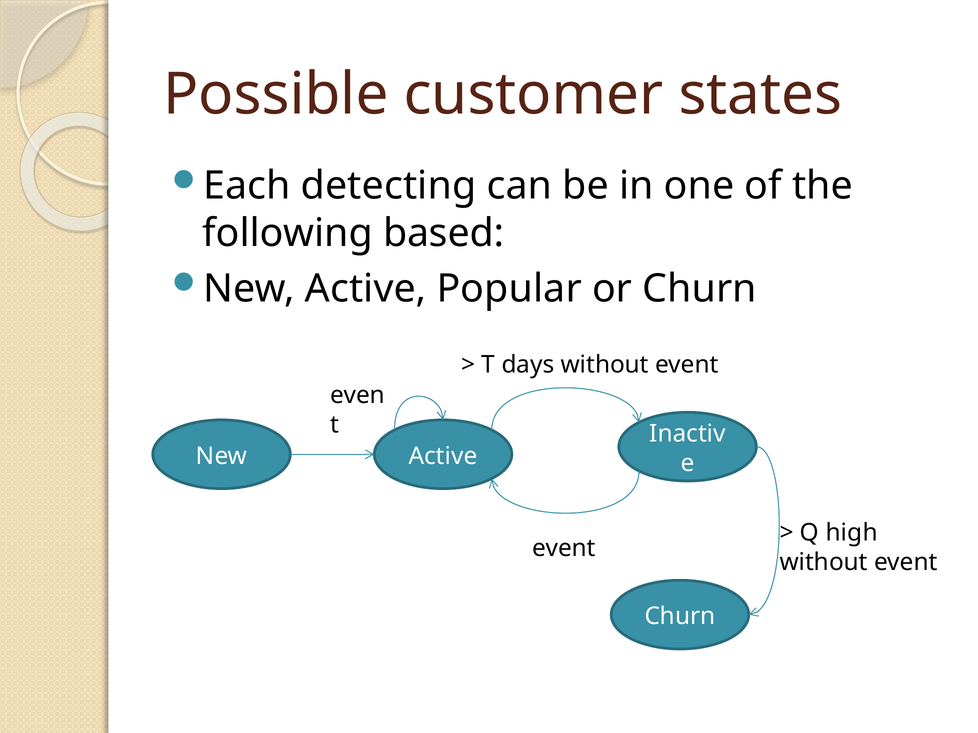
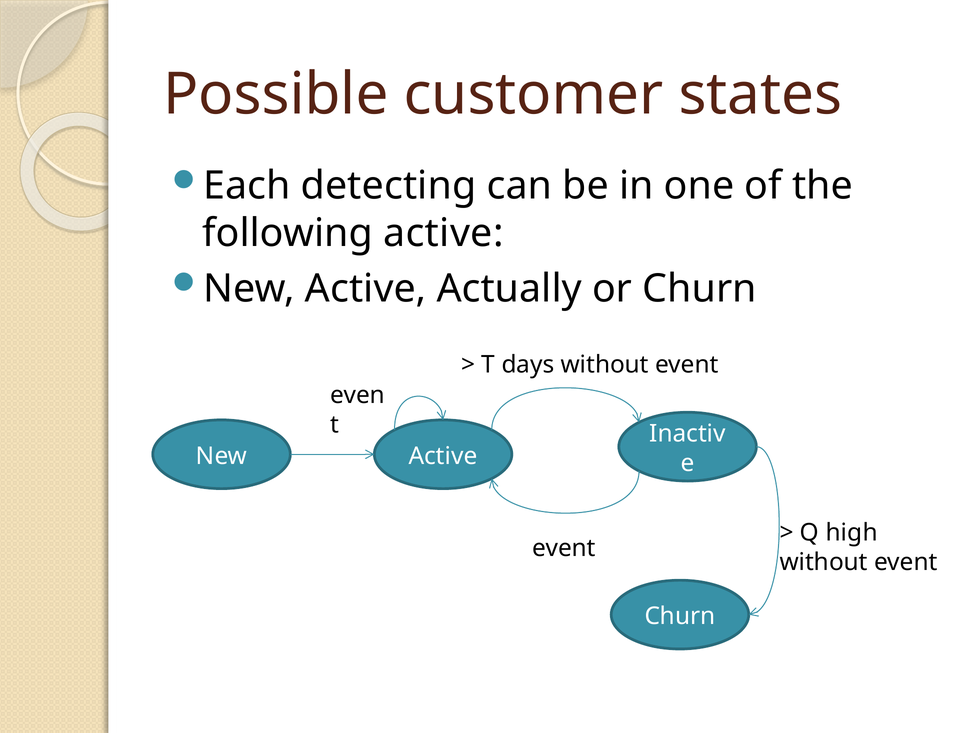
following based: based -> active
Popular: Popular -> Actually
